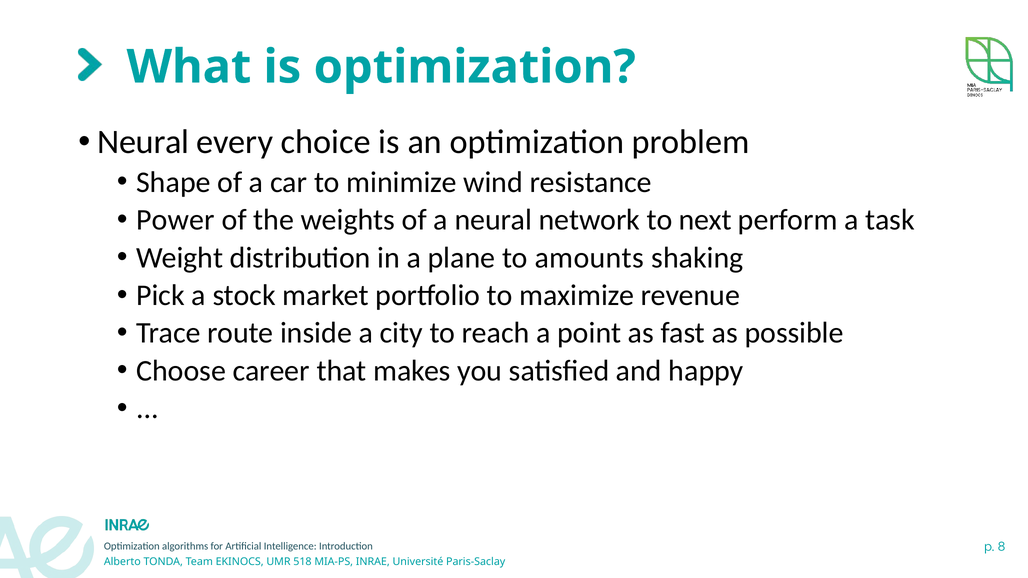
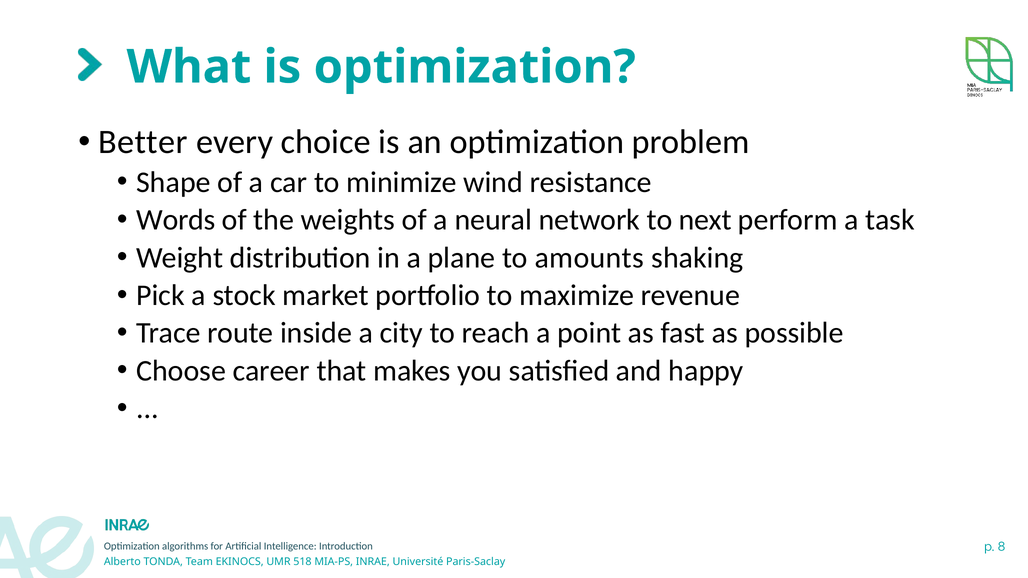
Neural at (143, 142): Neural -> Better
Power: Power -> Words
